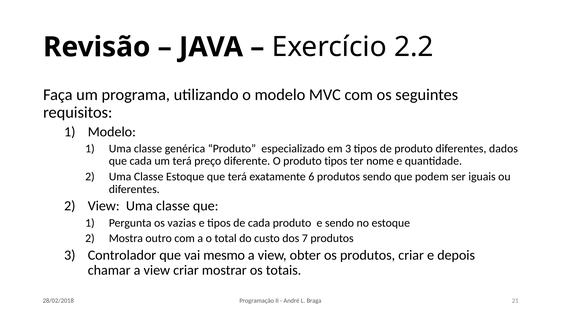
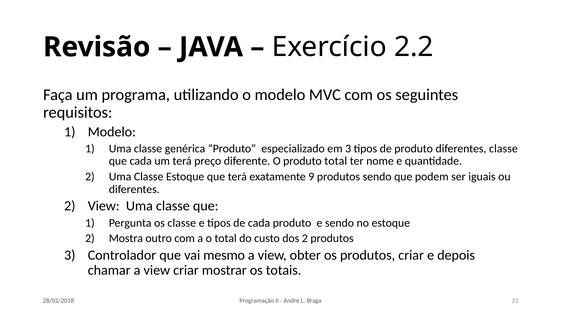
diferentes dados: dados -> classe
produto tipos: tipos -> total
6: 6 -> 9
os vazias: vazias -> classe
dos 7: 7 -> 2
